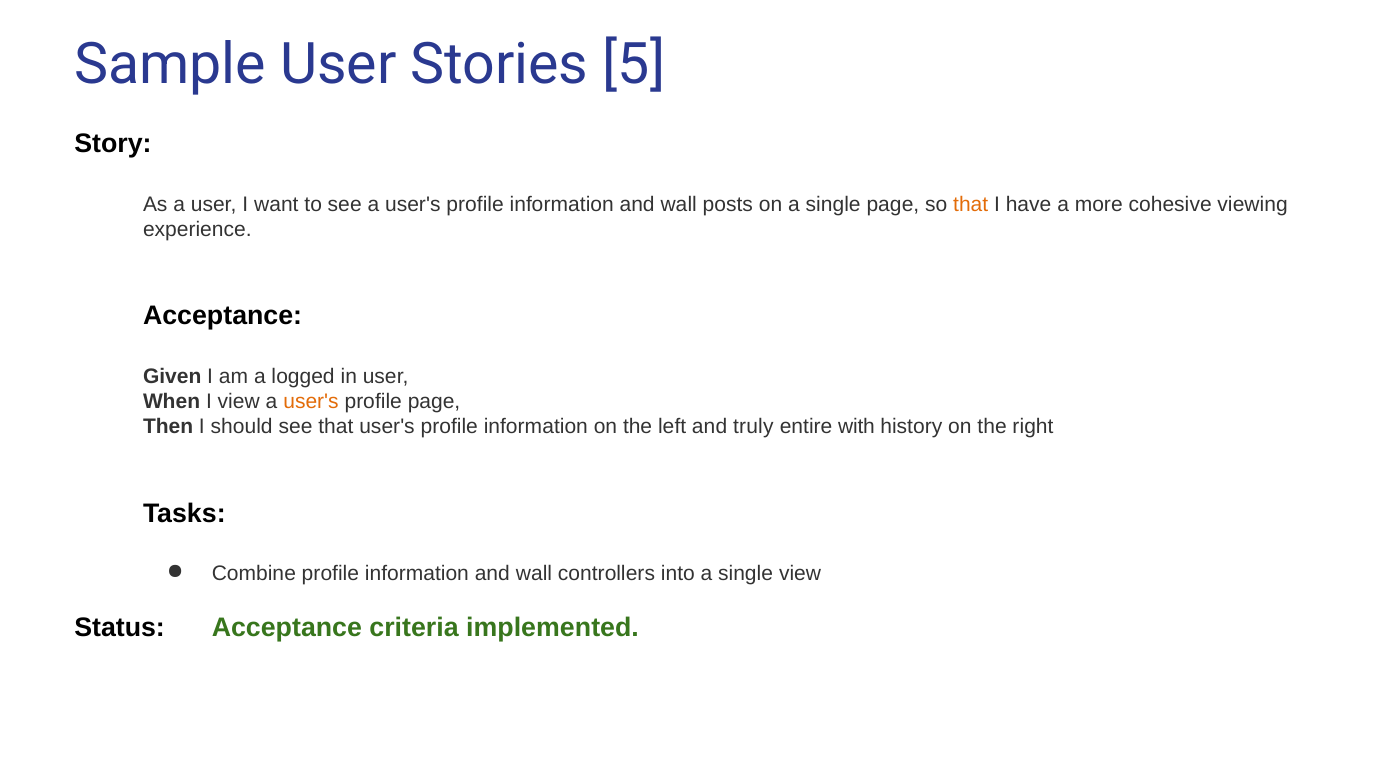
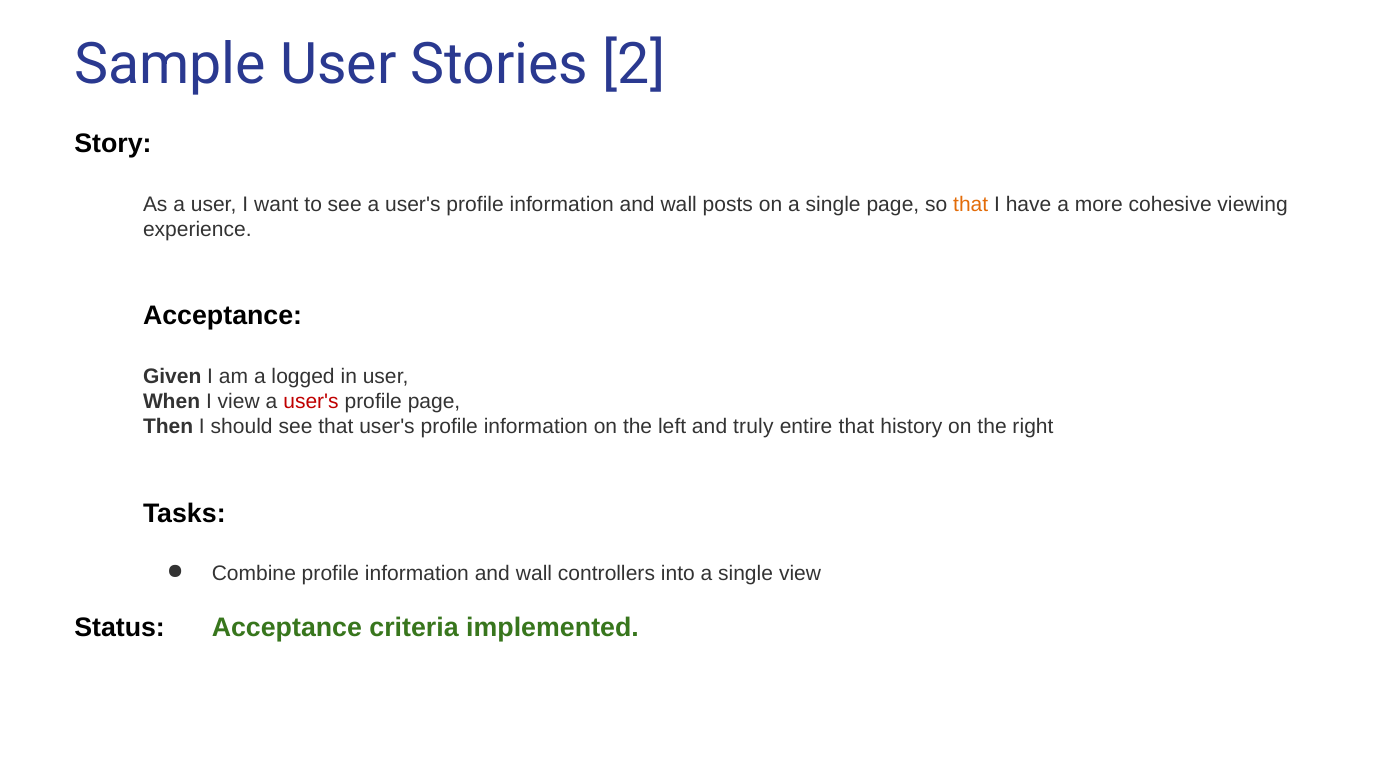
5: 5 -> 2
user's at (311, 401) colour: orange -> red
entire with: with -> that
